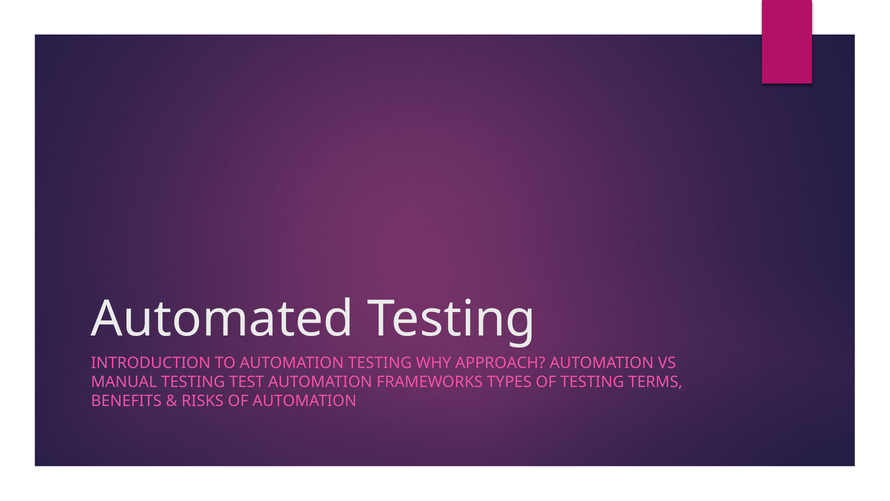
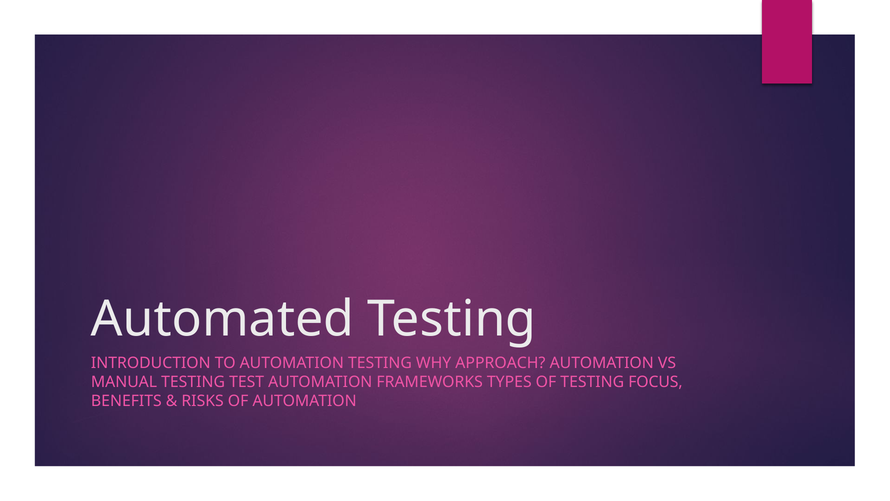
TERMS: TERMS -> FOCUS
